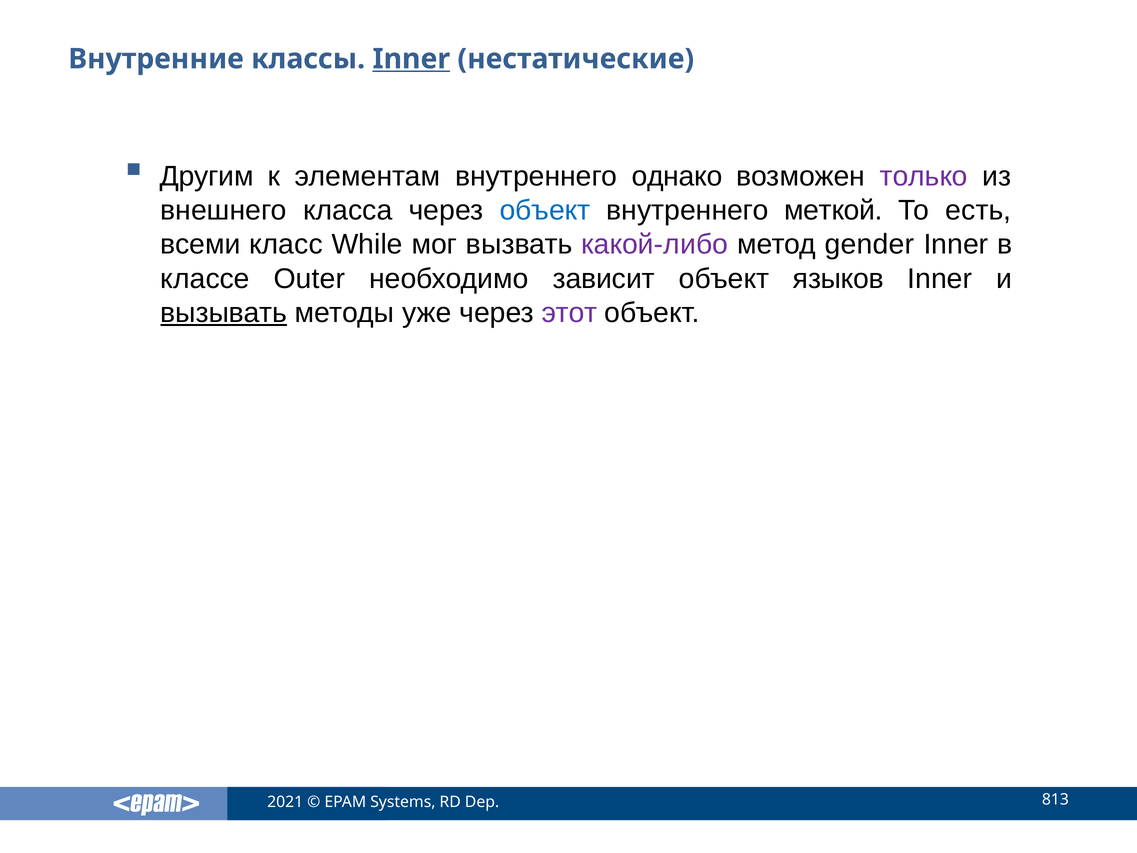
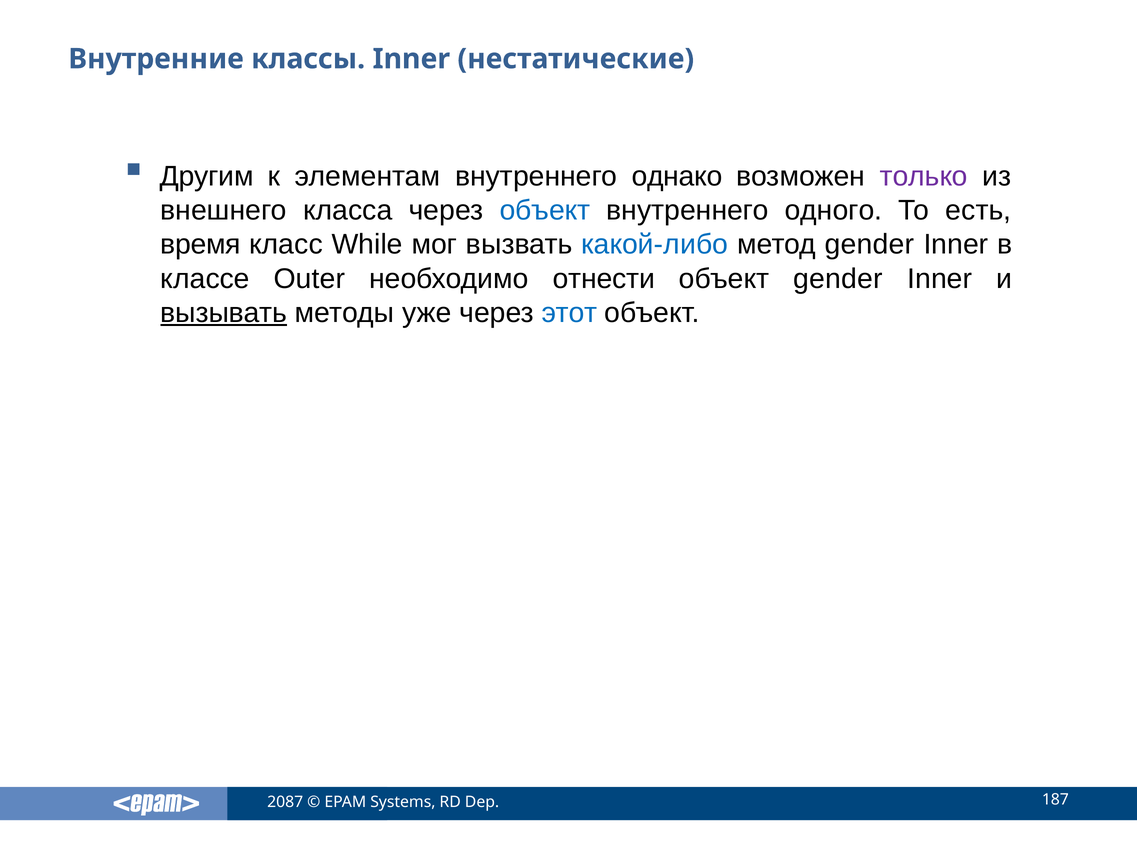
Inner at (411, 59) underline: present -> none
меткой: меткой -> одного
всеми: всеми -> время
какой-либо colour: purple -> blue
зависит: зависит -> отнести
объект языков: языков -> gender
этот colour: purple -> blue
2021: 2021 -> 2087
813: 813 -> 187
